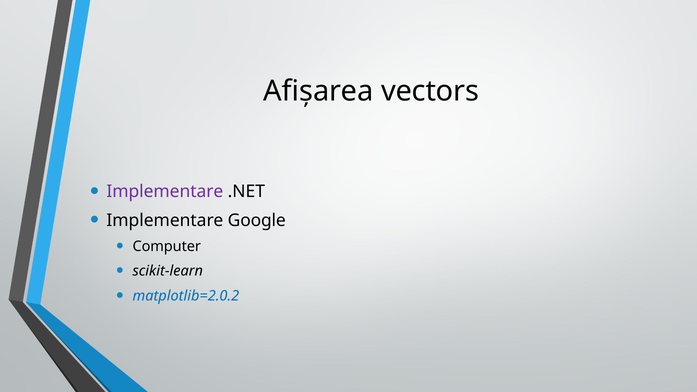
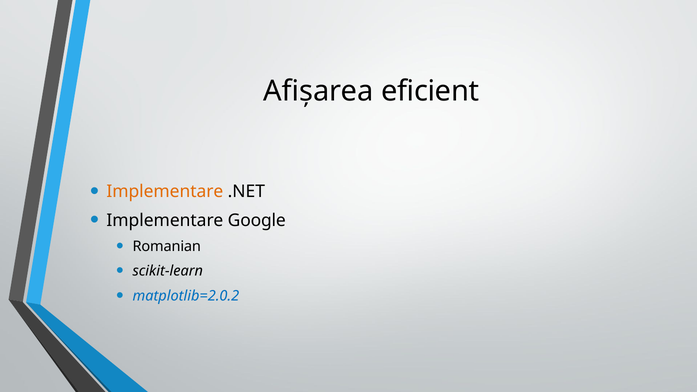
vectors: vectors -> eficient
Implementare at (165, 192) colour: purple -> orange
Computer: Computer -> Romanian
